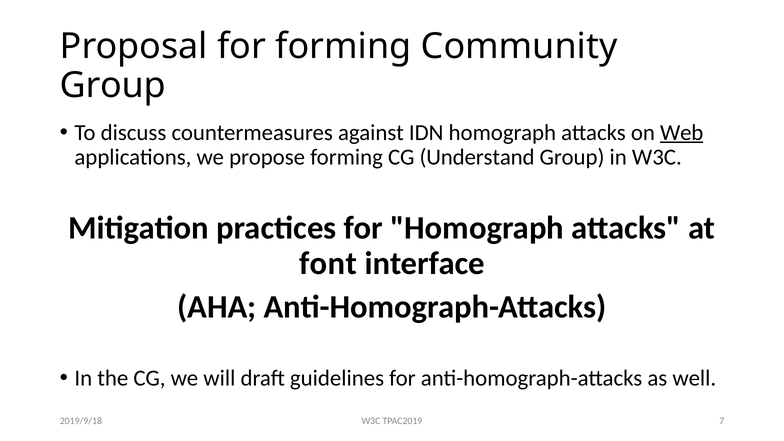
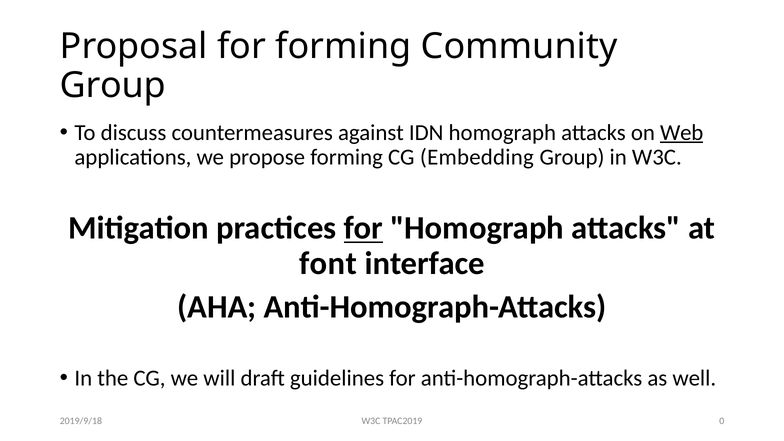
Understand: Understand -> Embedding
for at (363, 228) underline: none -> present
7: 7 -> 0
